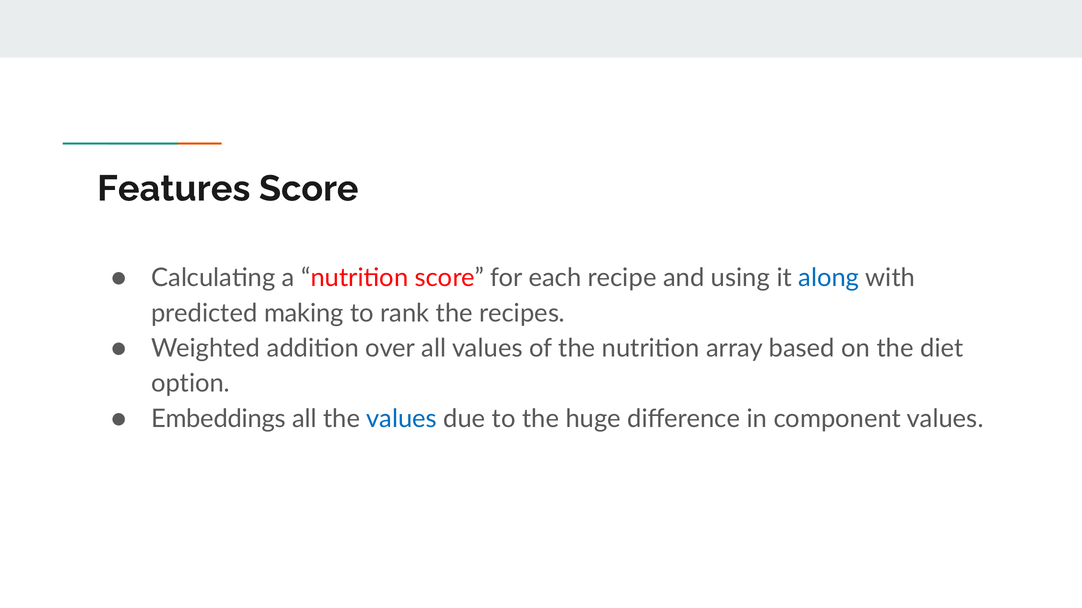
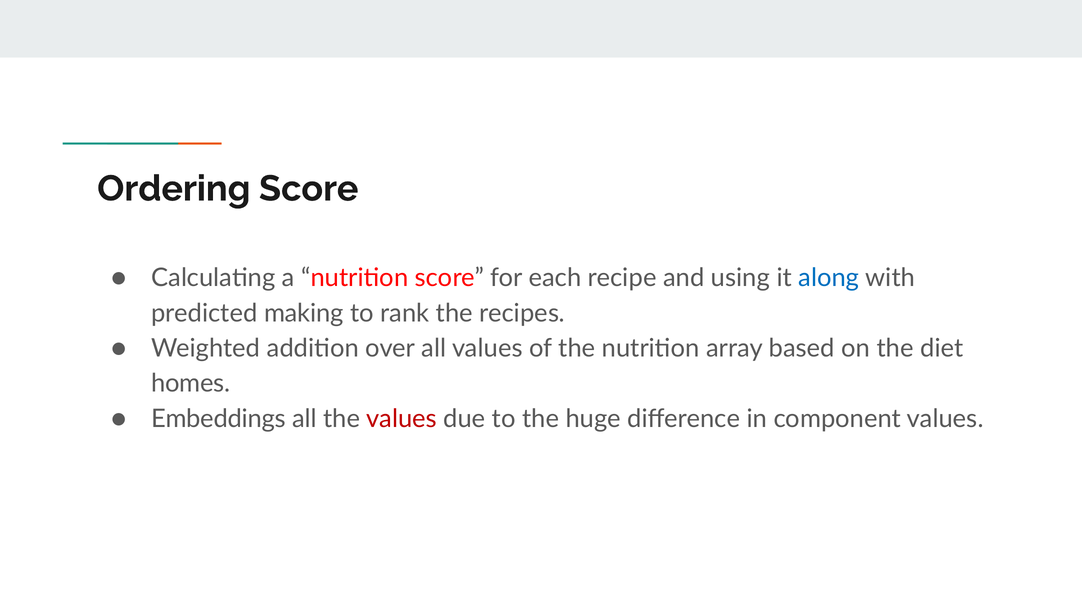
Features: Features -> Ordering
option: option -> homes
values at (402, 419) colour: blue -> red
